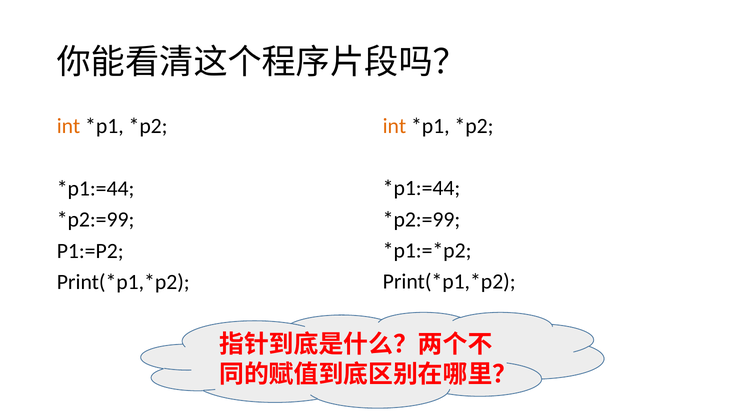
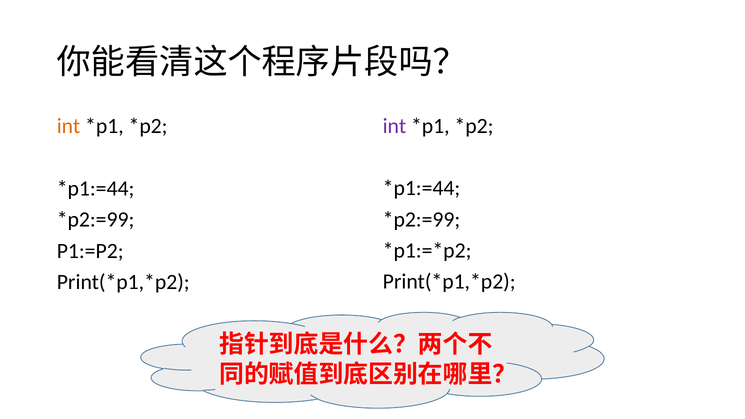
int at (394, 126) colour: orange -> purple
